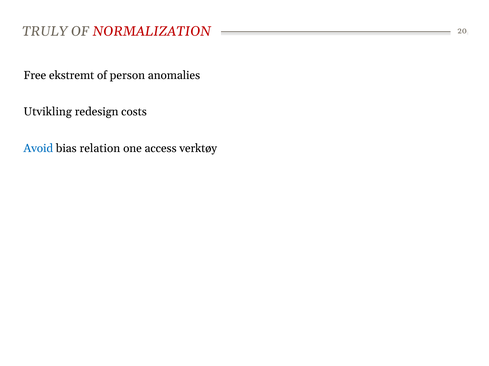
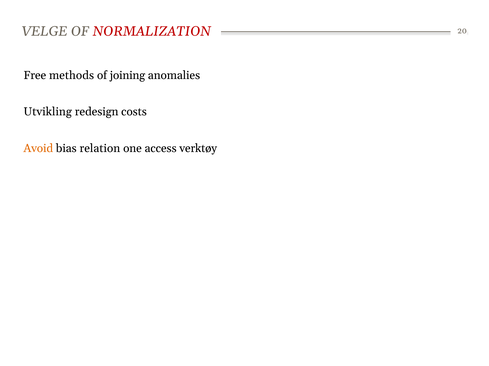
TRULY: TRULY -> VELGE
ekstremt: ekstremt -> methods
person: person -> joining
Avoid colour: blue -> orange
